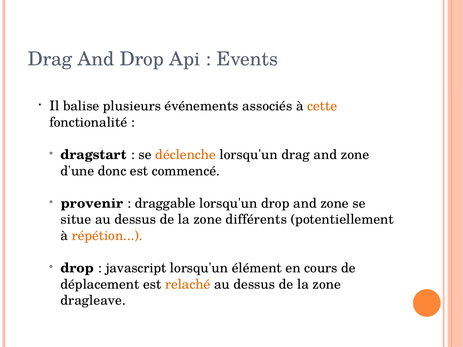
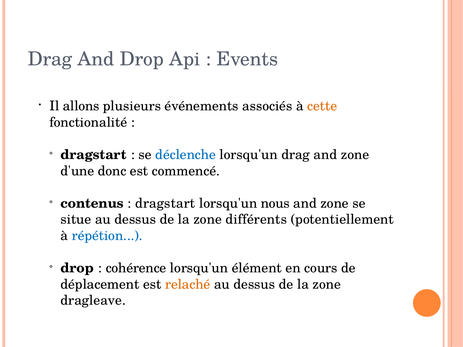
balise: balise -> allons
déclenche colour: orange -> blue
provenir: provenir -> contenus
draggable at (165, 203): draggable -> dragstart
lorsqu'un drop: drop -> nous
répétion colour: orange -> blue
javascript: javascript -> cohérence
